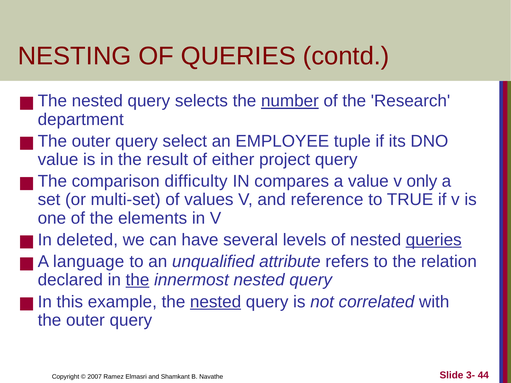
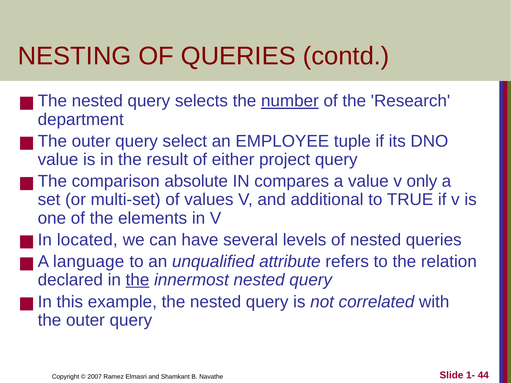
difficulty: difficulty -> absolute
reference: reference -> additional
deleted: deleted -> located
queries at (434, 240) underline: present -> none
nested at (216, 302) underline: present -> none
3-: 3- -> 1-
